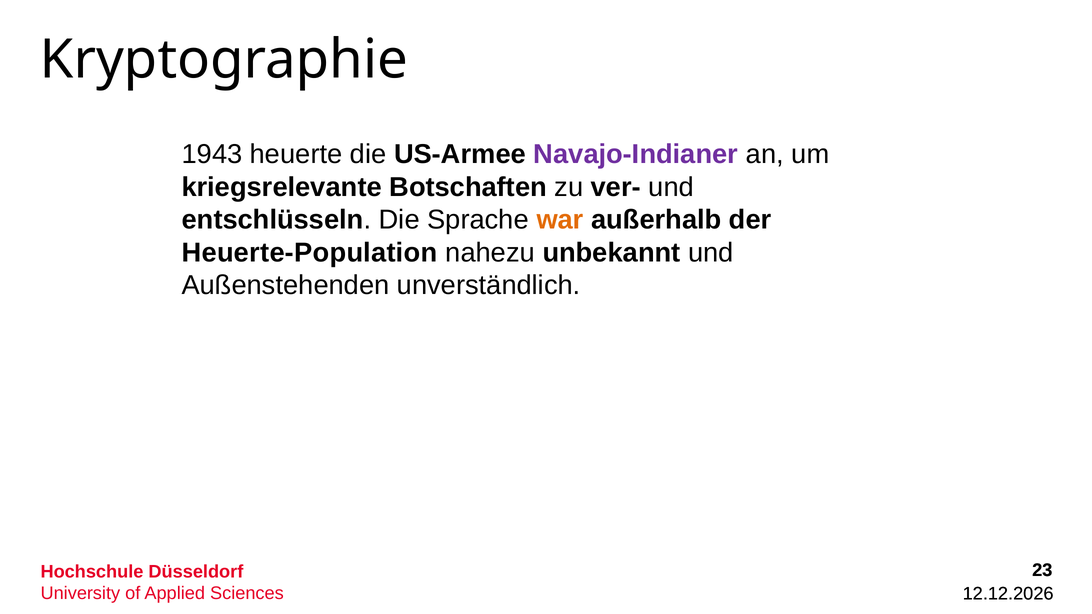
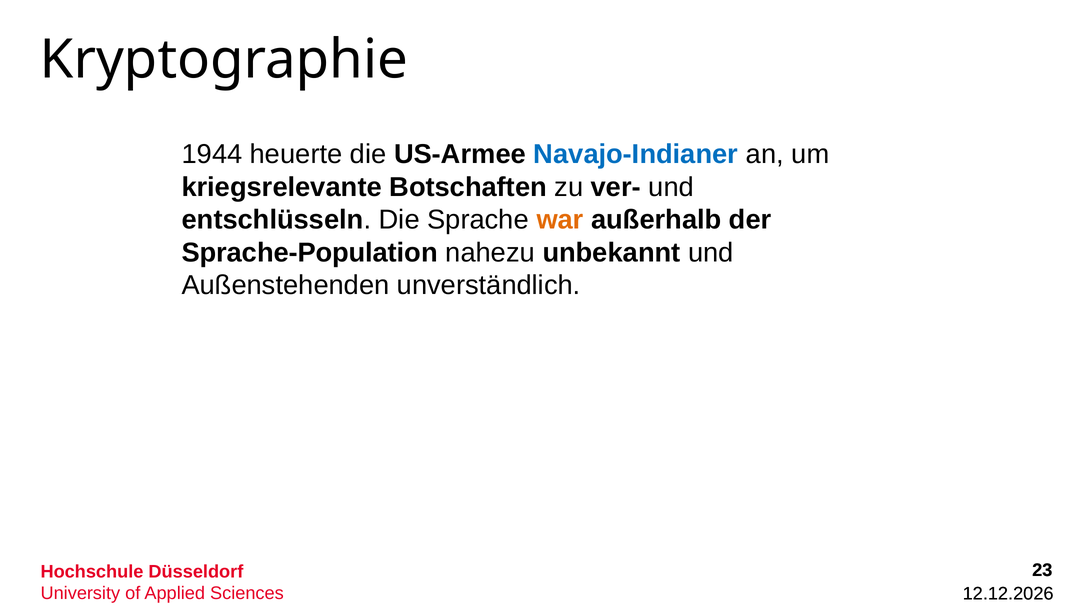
1943: 1943 -> 1944
Navajo-Indianer colour: purple -> blue
Heuerte-Population: Heuerte-Population -> Sprache-Population
